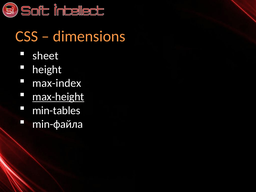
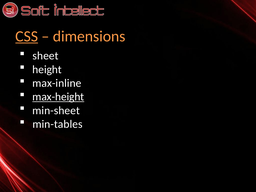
CSS underline: none -> present
max-index: max-index -> max-inline
min-tables: min-tables -> min-sheet
min-файла: min-файла -> min-tables
